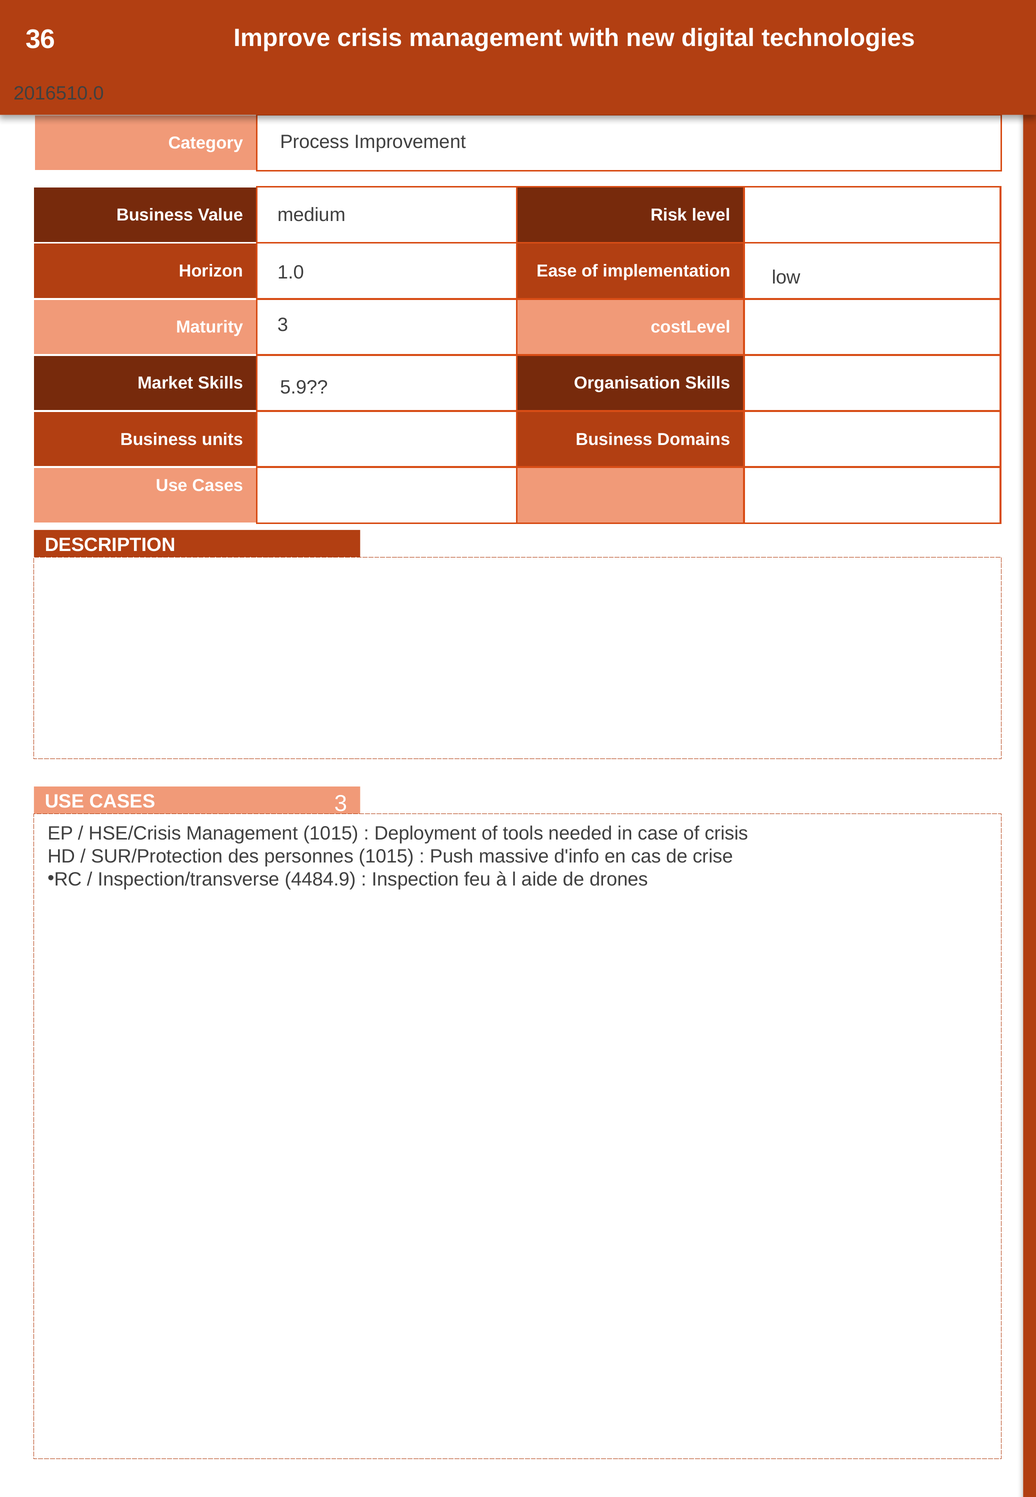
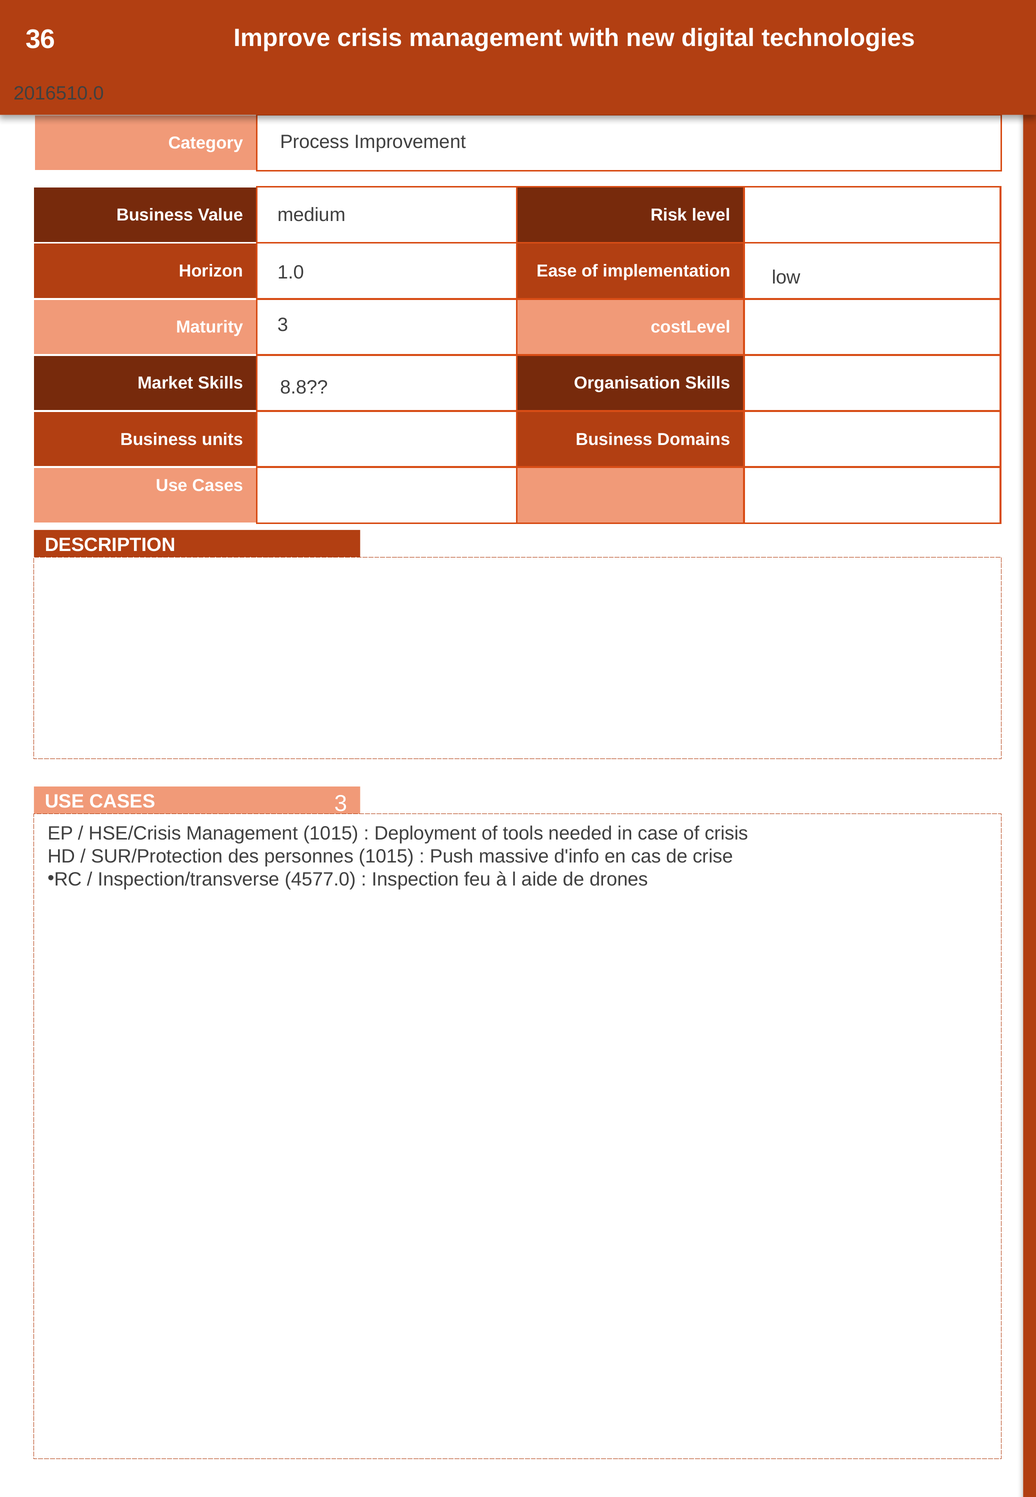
5.9: 5.9 -> 8.8
4484.9: 4484.9 -> 4577.0
